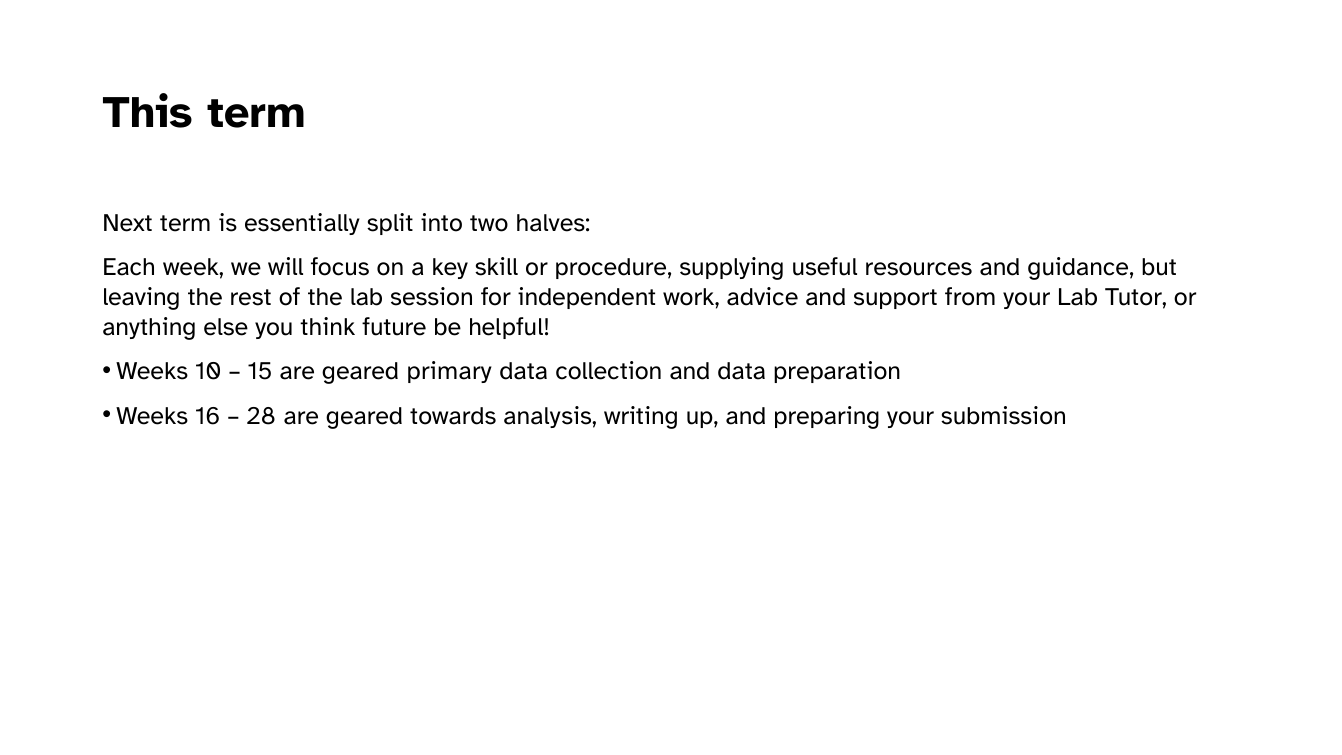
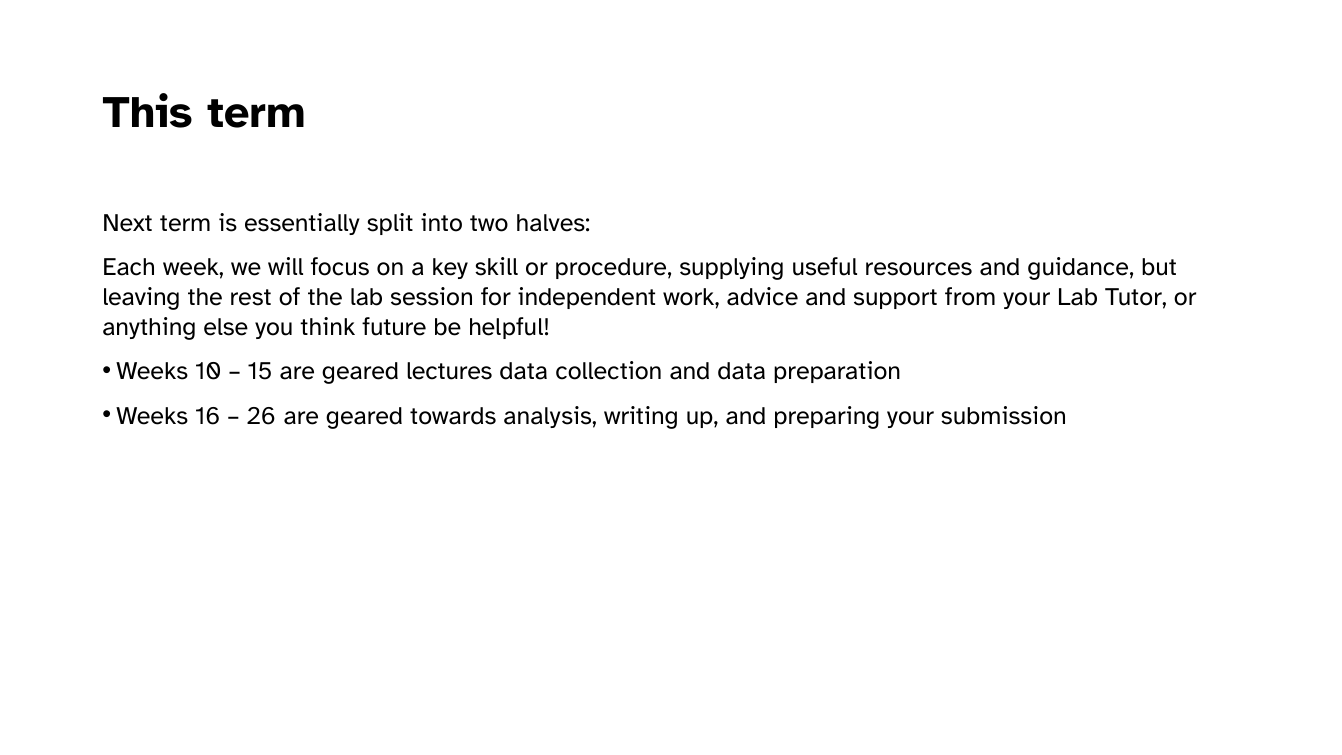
primary: primary -> lectures
28: 28 -> 26
